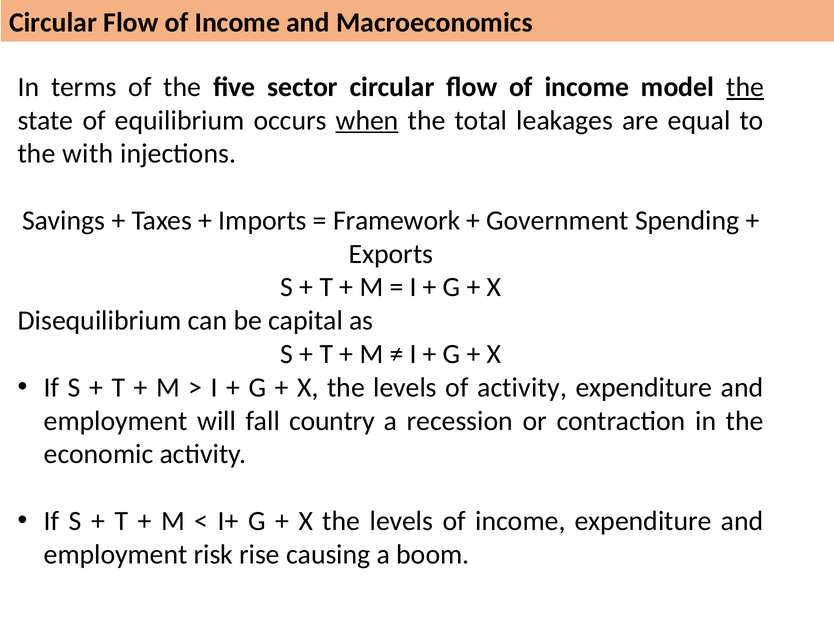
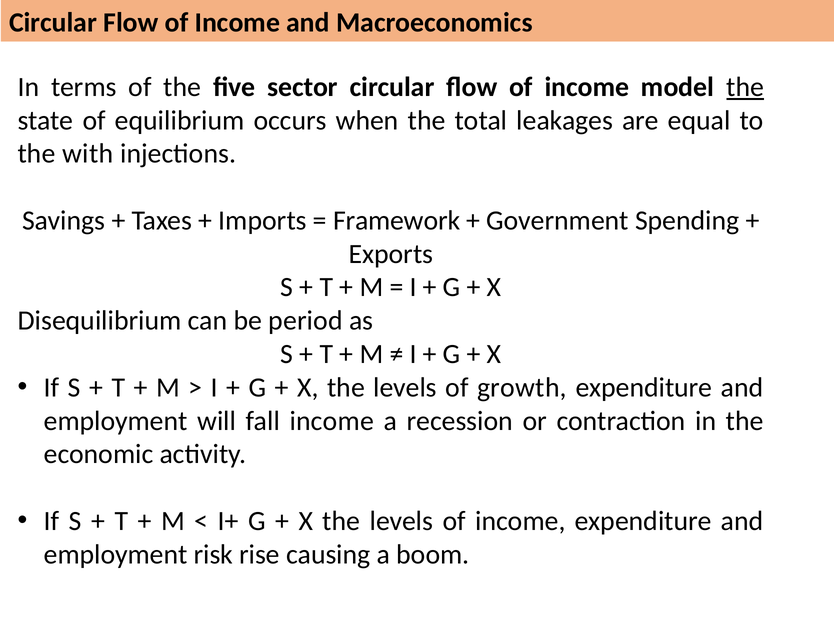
when underline: present -> none
capital: capital -> period
of activity: activity -> growth
fall country: country -> income
